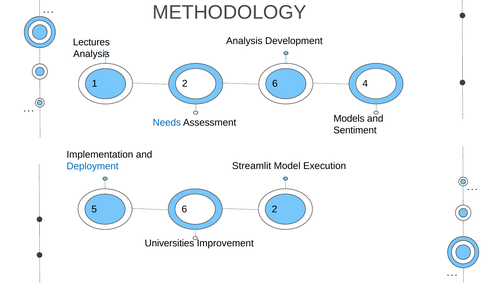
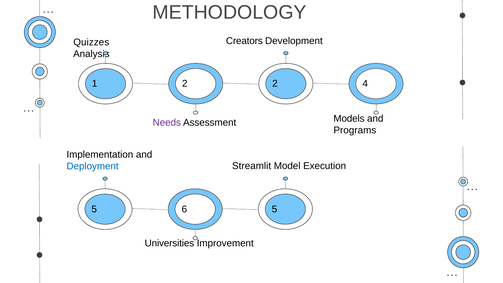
Analysis at (244, 41): Analysis -> Creators
Lectures: Lectures -> Quizzes
2 6: 6 -> 2
Needs colour: blue -> purple
Sentiment: Sentiment -> Programs
6 2: 2 -> 5
